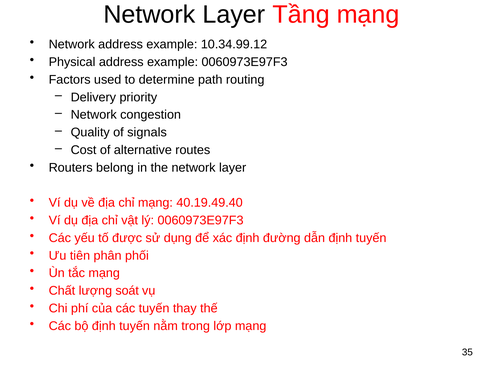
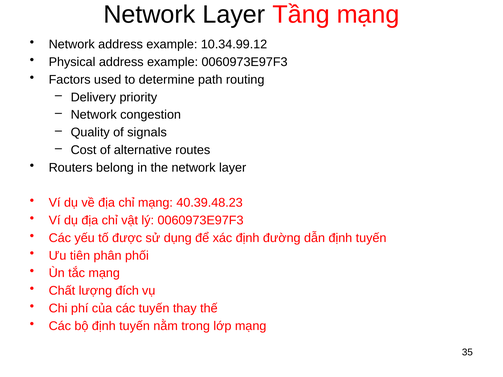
40.19.49.40: 40.19.49.40 -> 40.39.48.23
soát: soát -> đích
